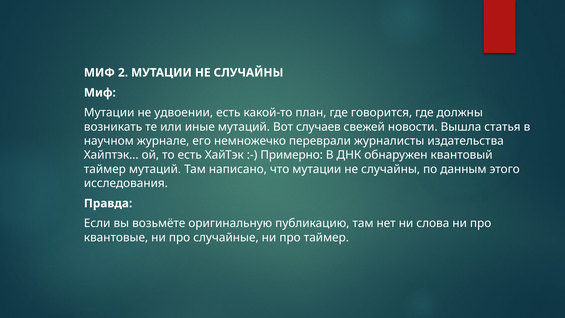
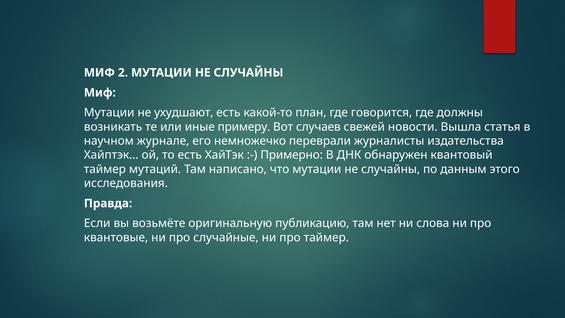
удвоении: удвоении -> ухудшают
иные мутаций: мутаций -> примеру
